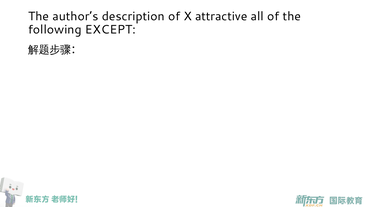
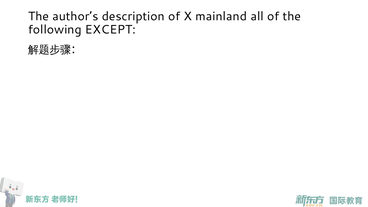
attractive: attractive -> mainland
